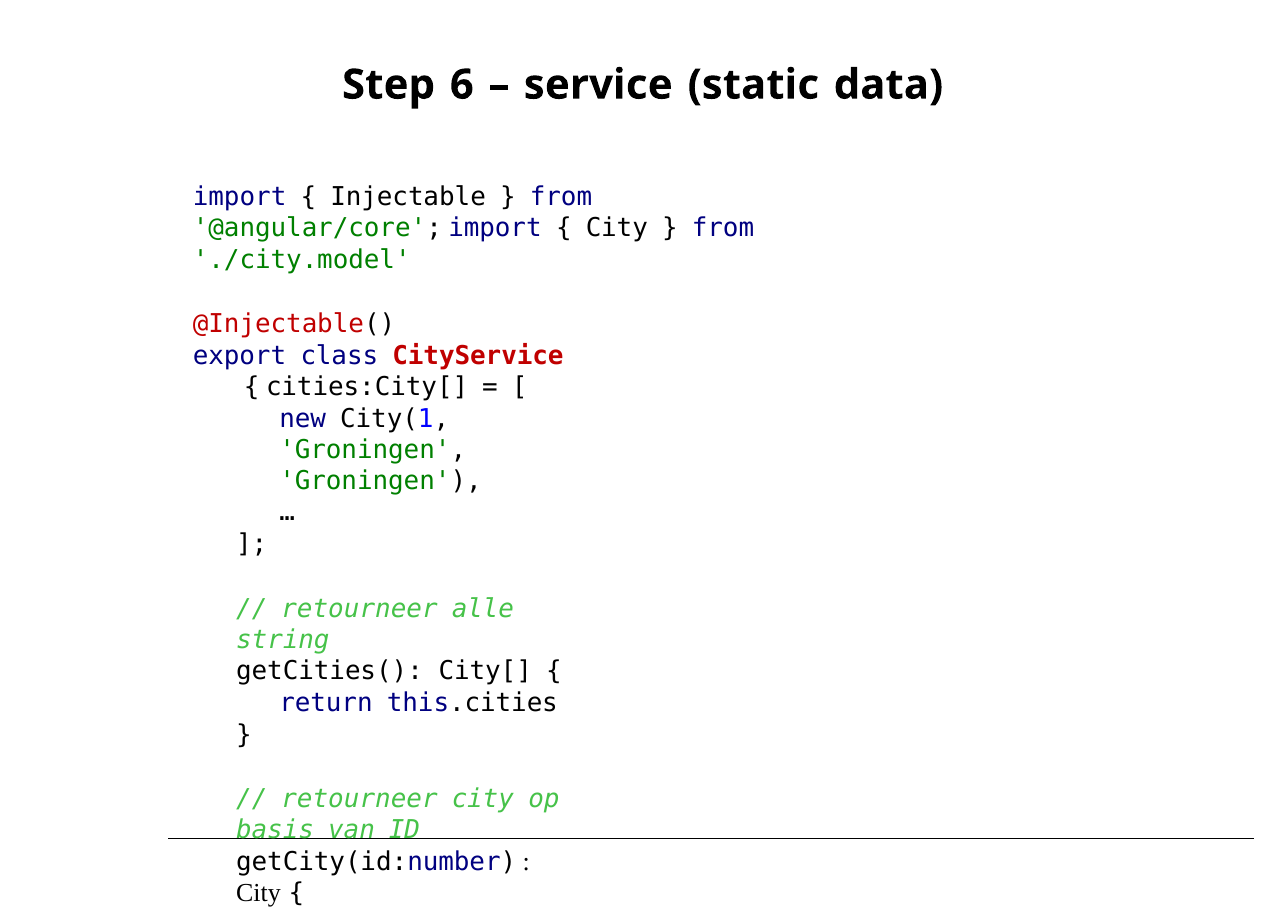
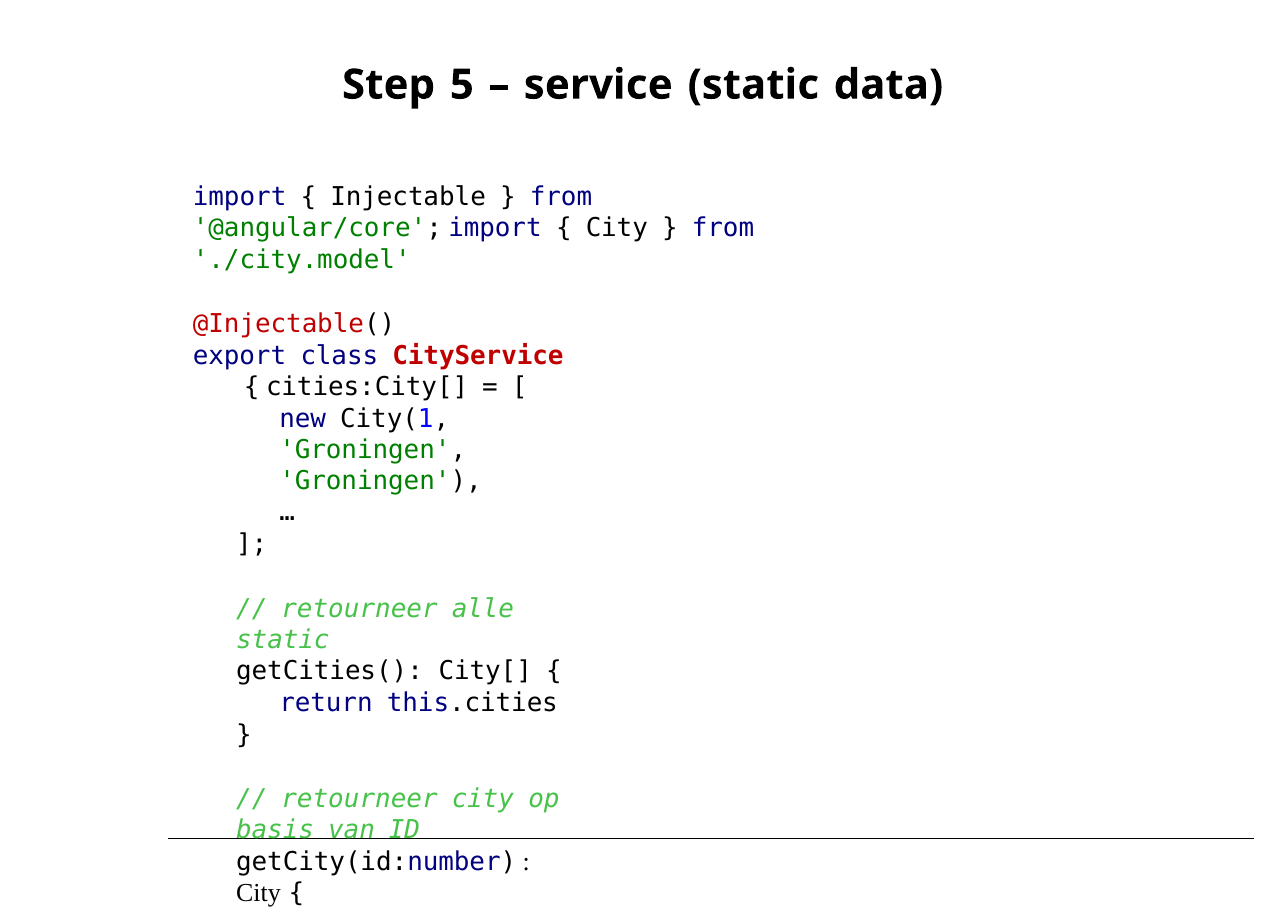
6: 6 -> 5
string at (283, 640): string -> static
